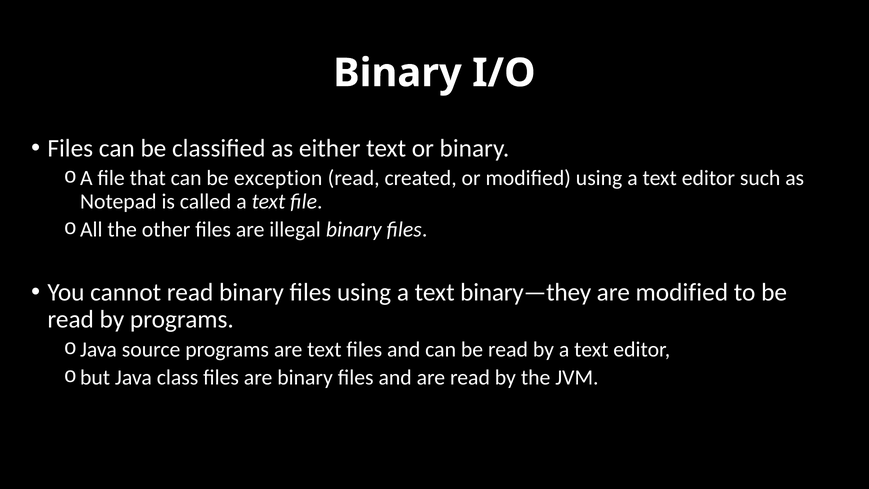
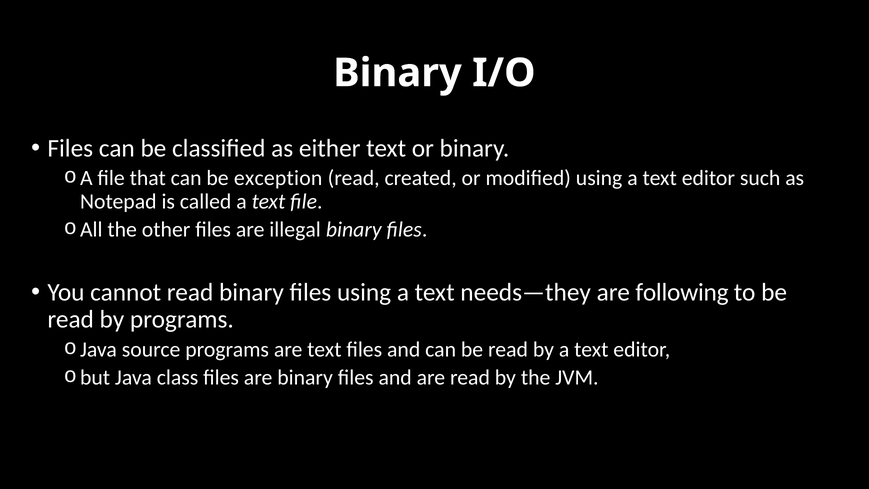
binary—they: binary—they -> needs—they
are modified: modified -> following
